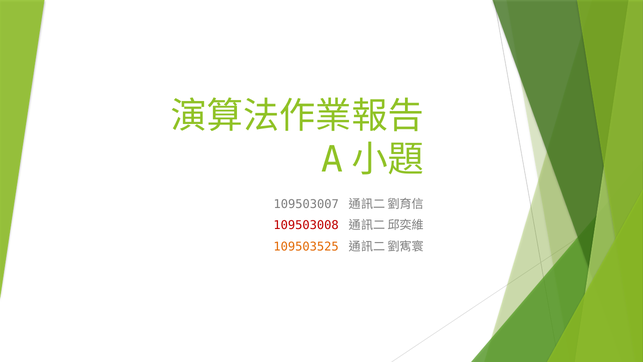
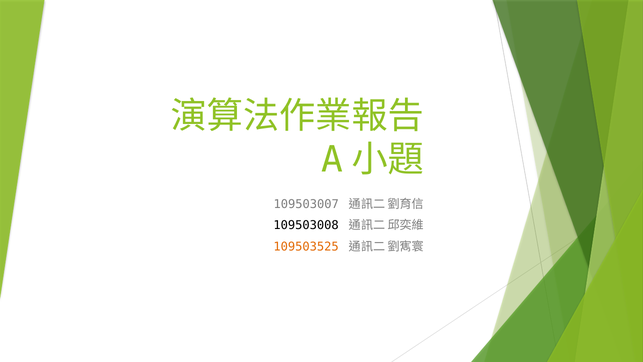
109503008 colour: red -> black
